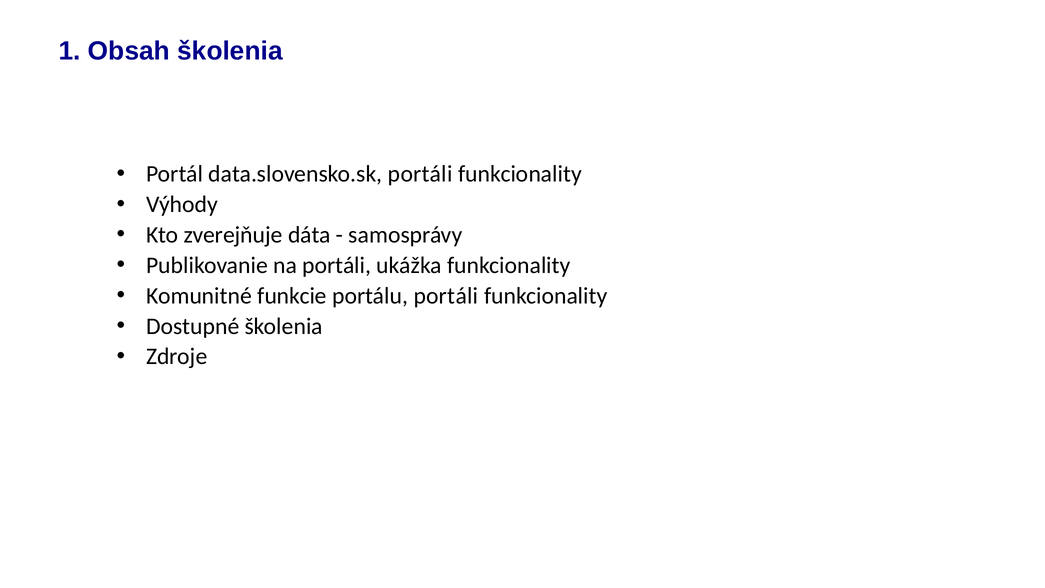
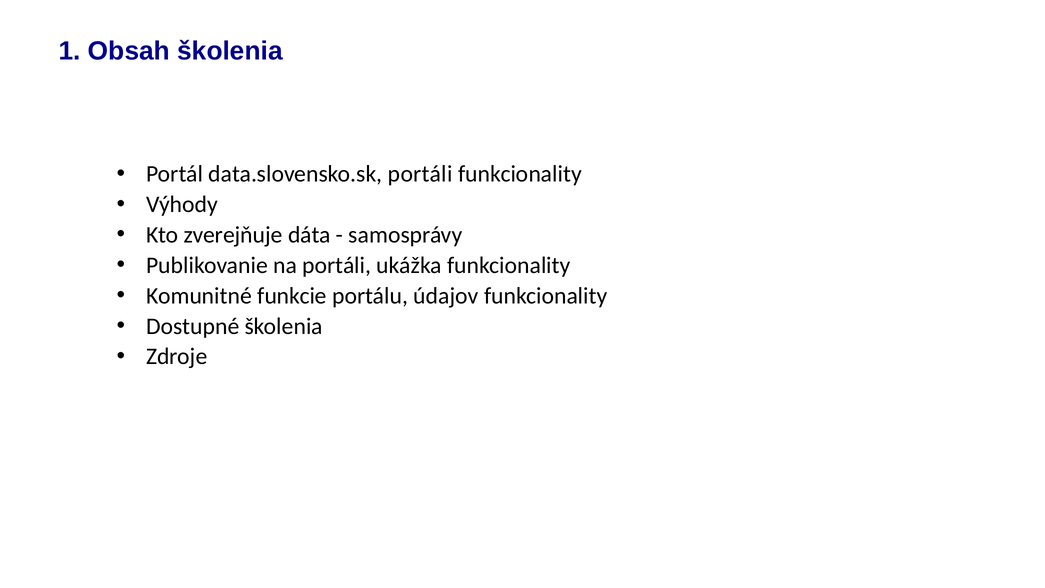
portálu portáli: portáli -> údajov
